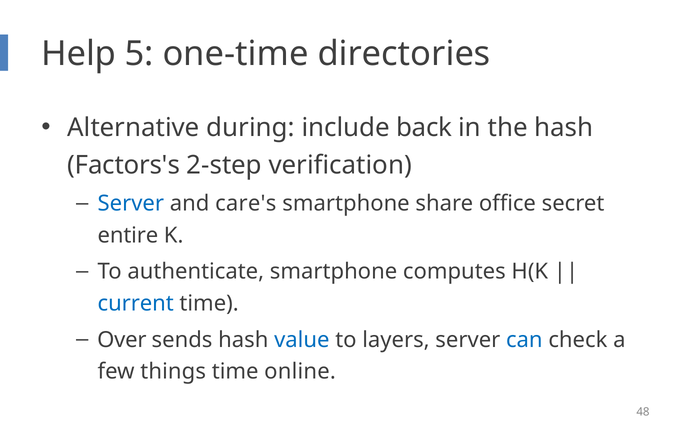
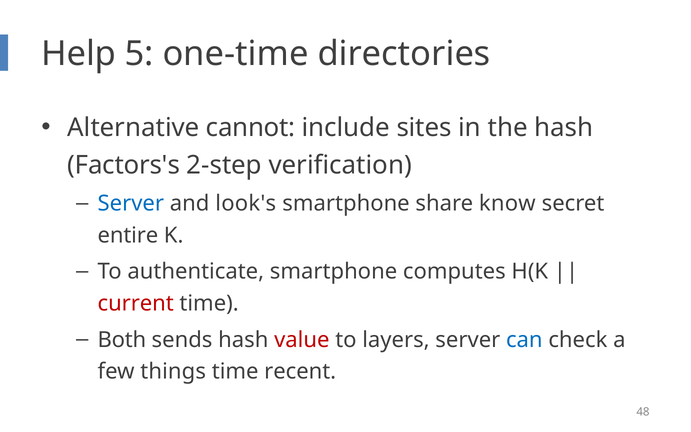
during: during -> cannot
back: back -> sites
care's: care's -> look's
office: office -> know
current colour: blue -> red
Over: Over -> Both
value colour: blue -> red
online: online -> recent
